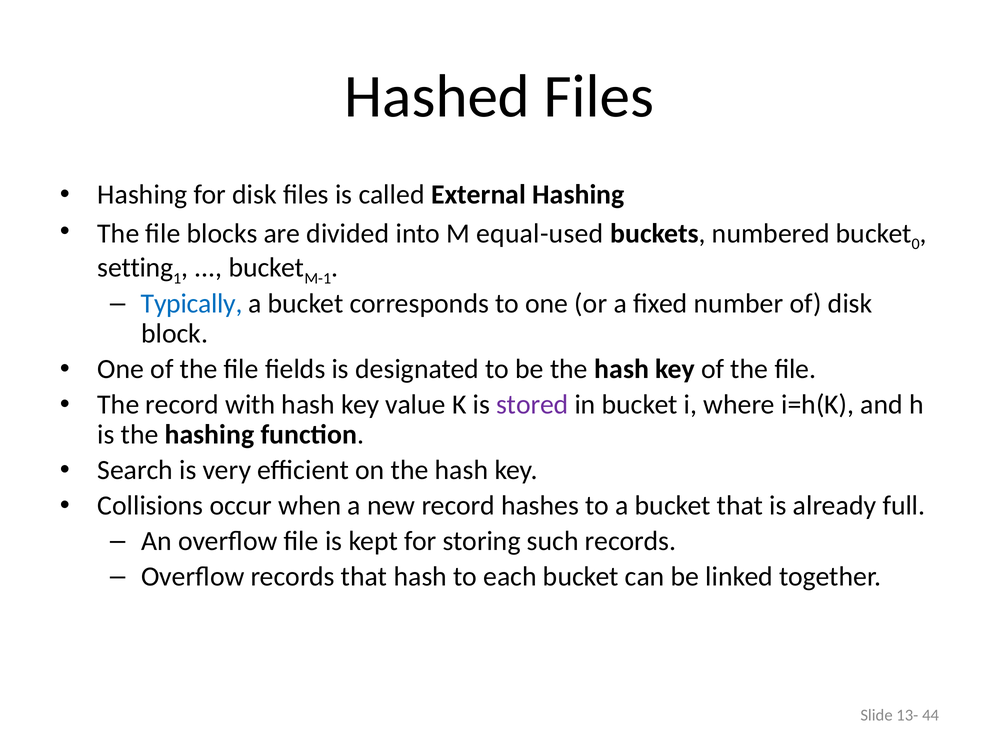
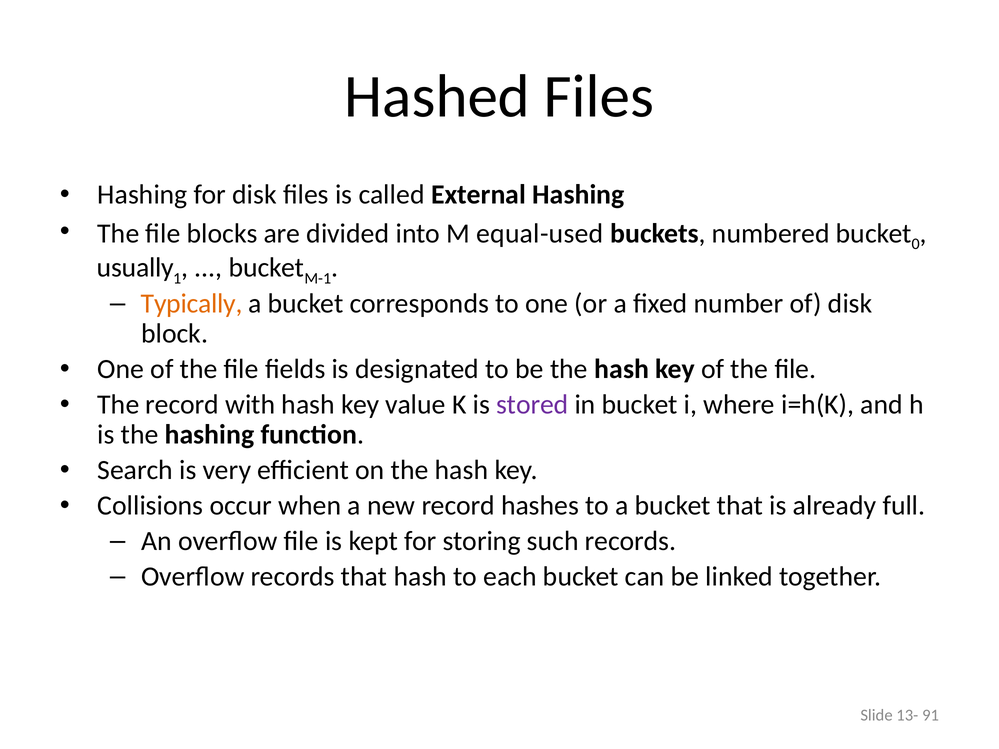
setting: setting -> usually
Typically colour: blue -> orange
44: 44 -> 91
